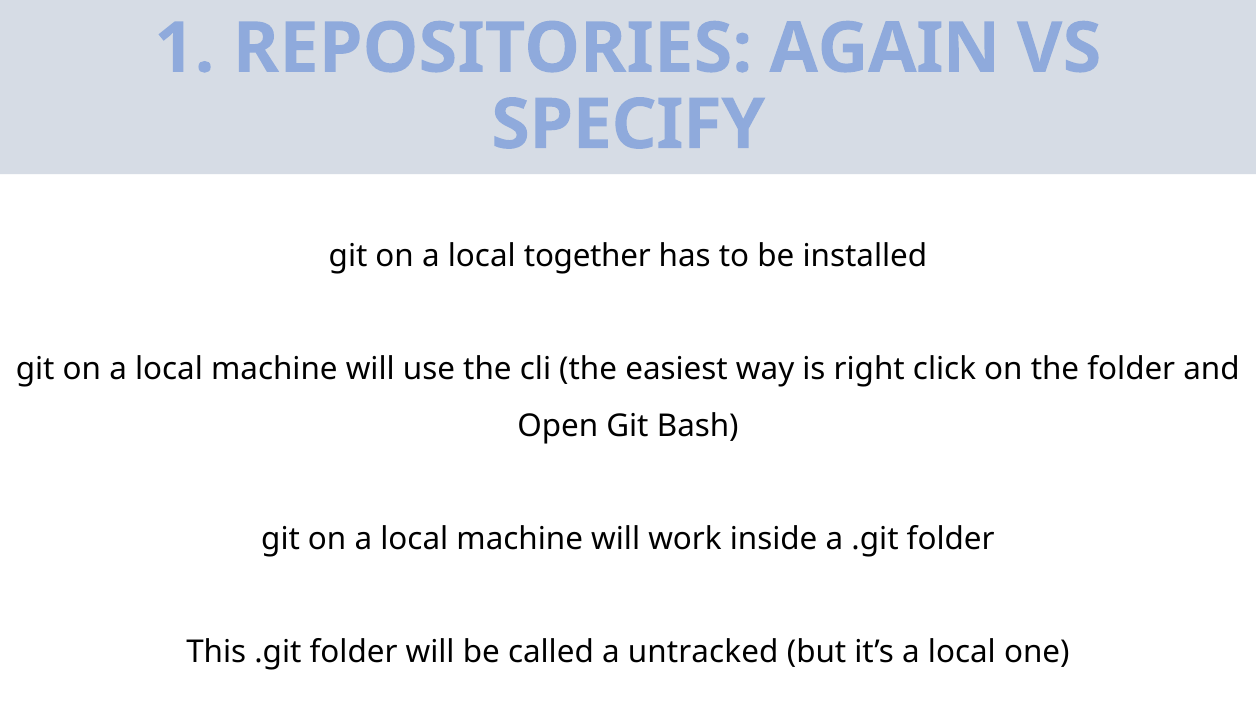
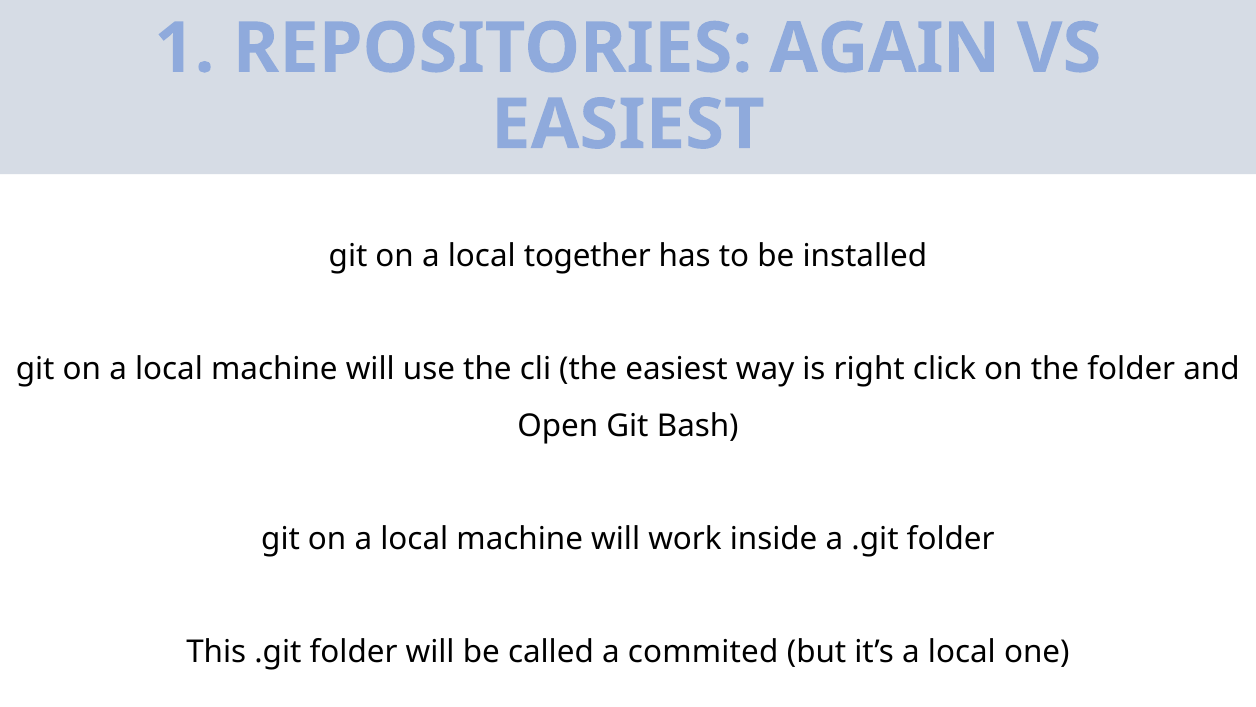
SPECIFY at (628, 125): SPECIFY -> EASIEST
untracked: untracked -> commited
